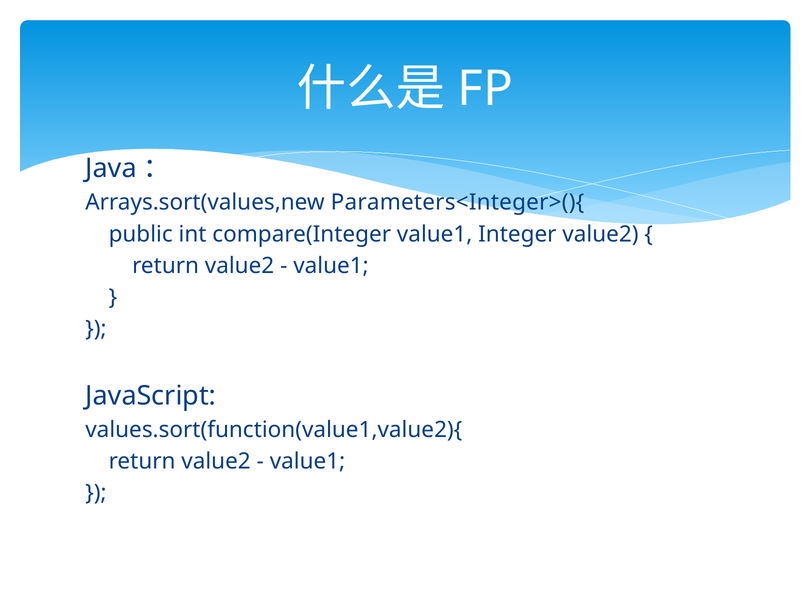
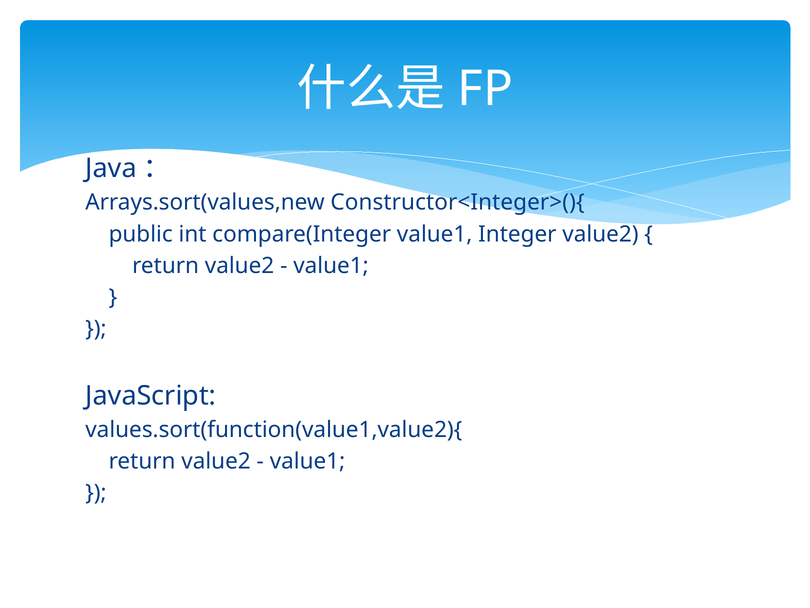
Parameters<Integer>(){: Parameters<Integer>(){ -> Constructor<Integer>(){
